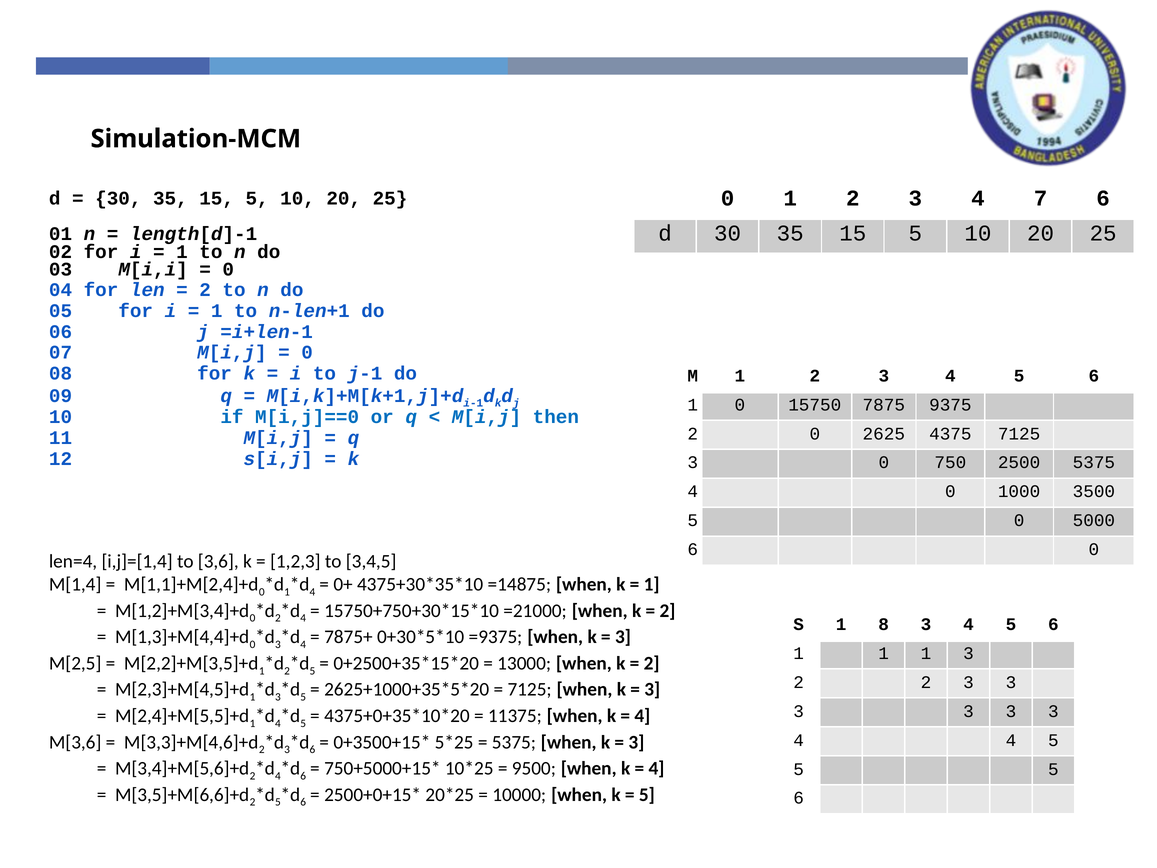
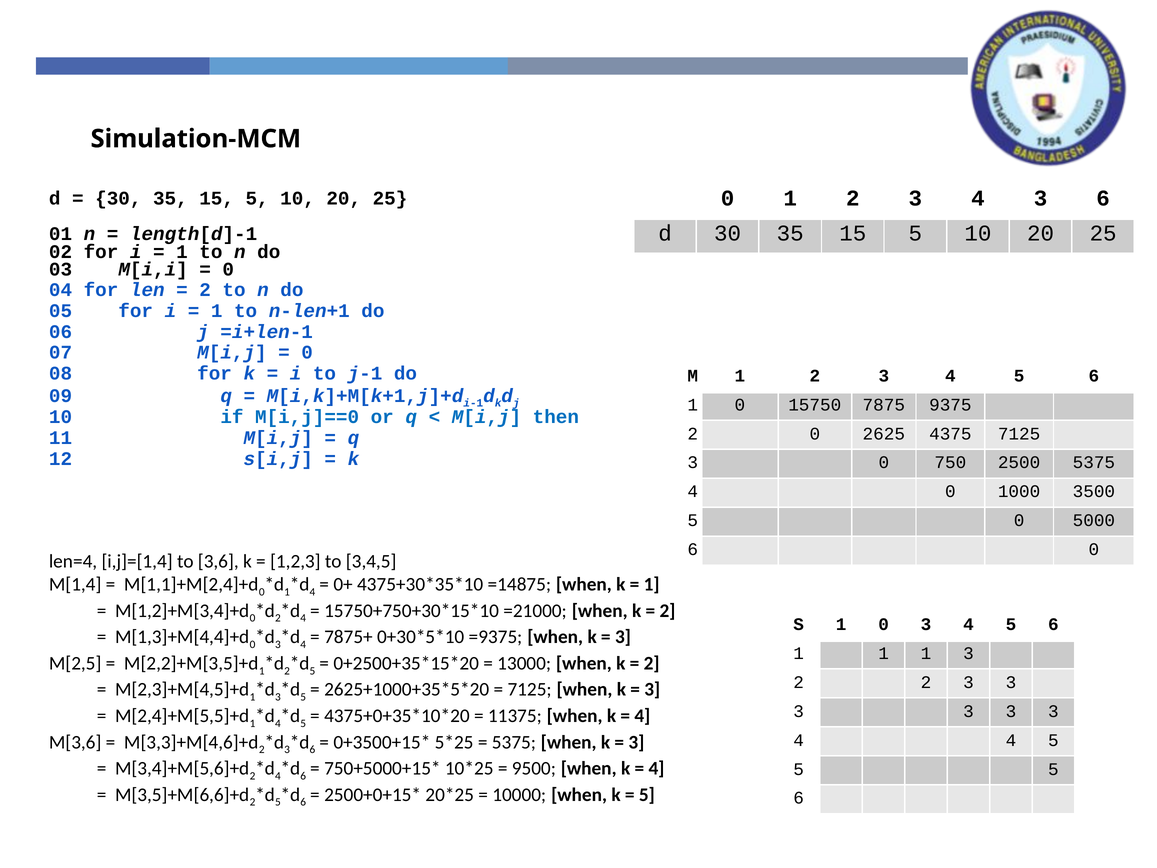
4 7: 7 -> 3
S 1 8: 8 -> 0
